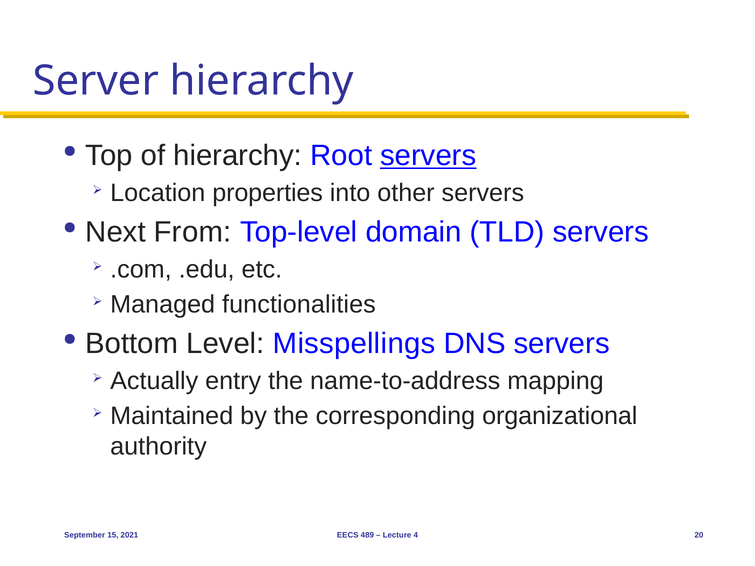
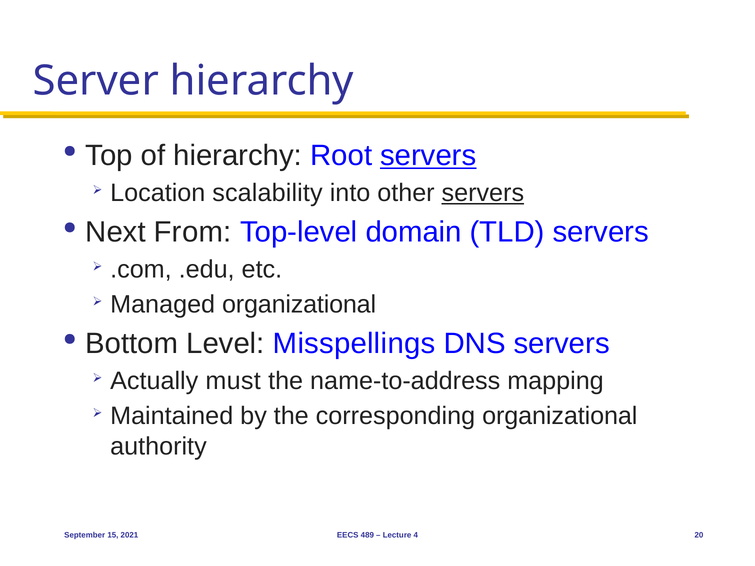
properties: properties -> scalability
servers at (483, 193) underline: none -> present
Managed functionalities: functionalities -> organizational
entry: entry -> must
